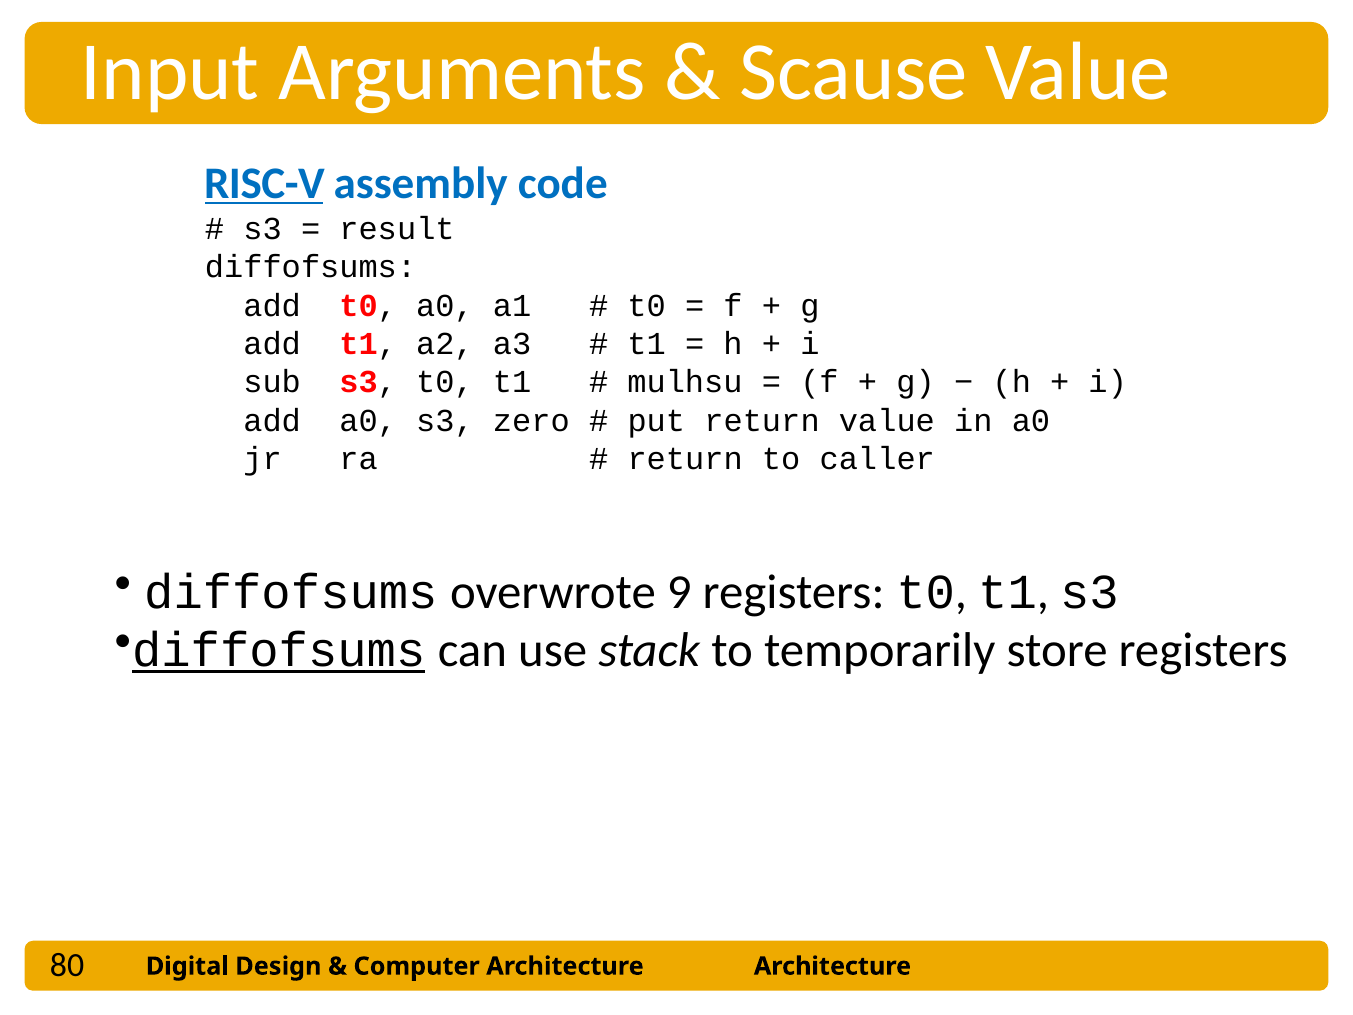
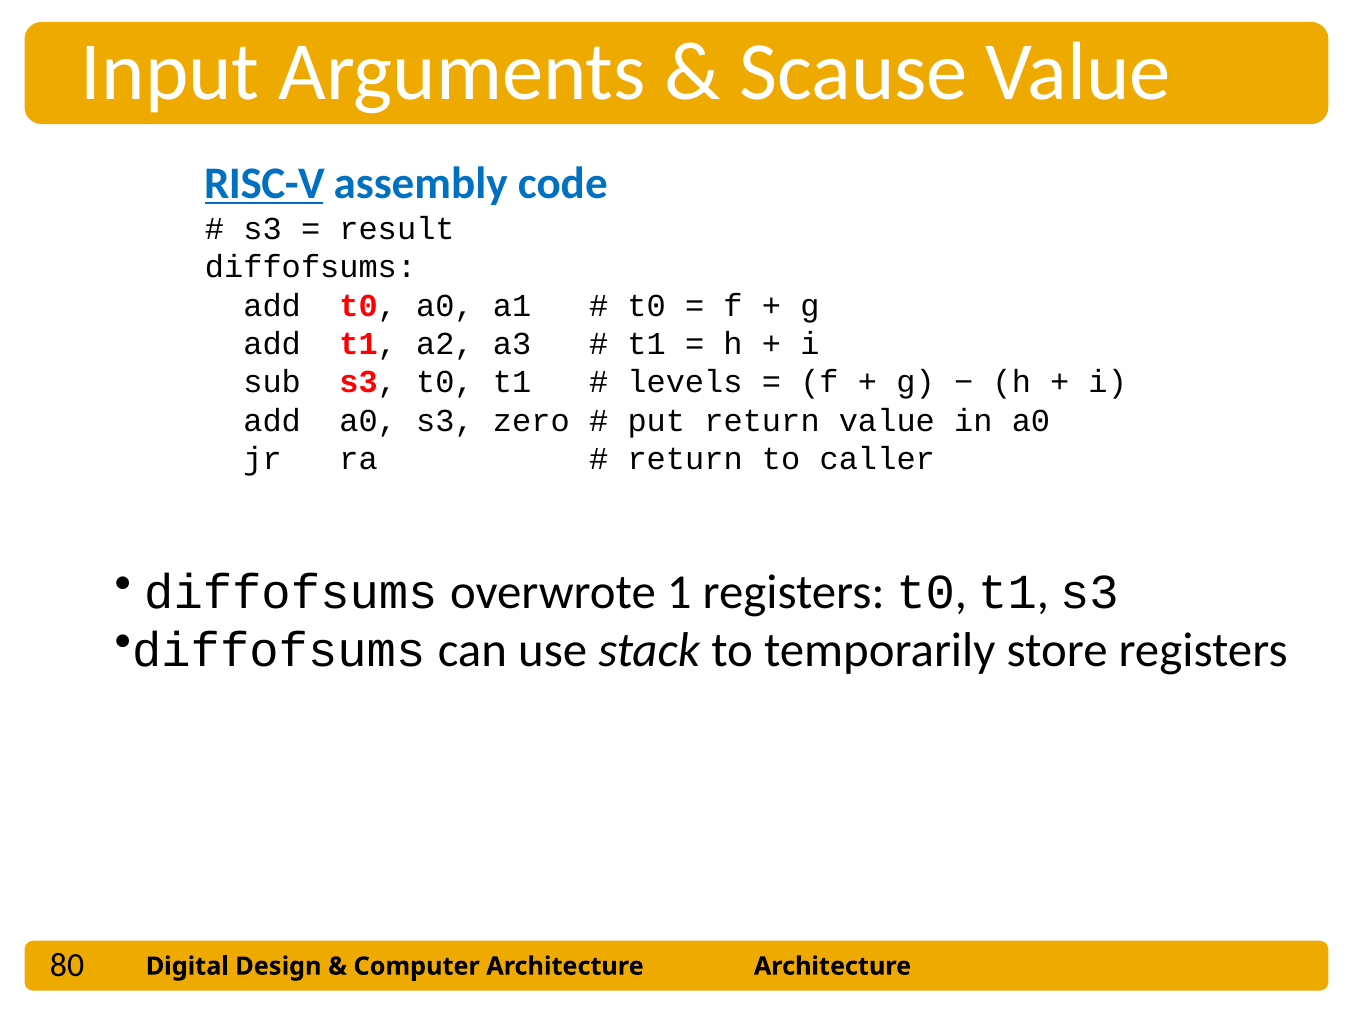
mulhsu: mulhsu -> levels
9: 9 -> 1
diffofsums at (279, 650) underline: present -> none
